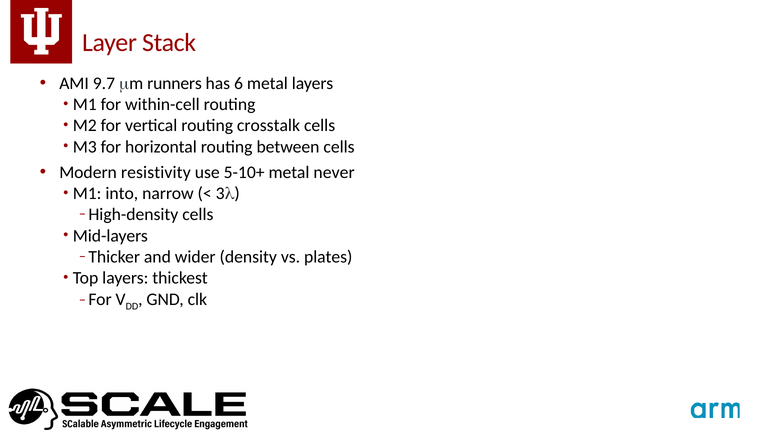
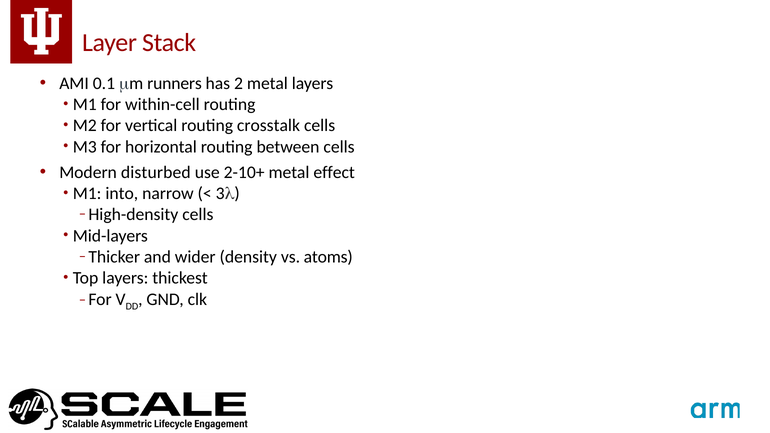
9.7: 9.7 -> 0.1
6: 6 -> 2
resistivity: resistivity -> disturbed
5-10+: 5-10+ -> 2-10+
never: never -> effect
plates: plates -> atoms
